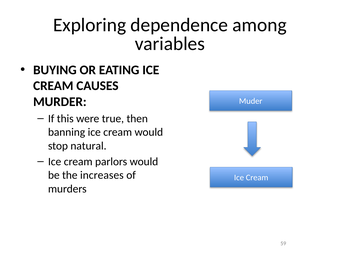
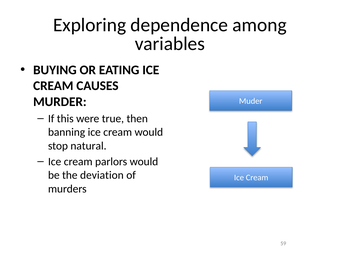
increases: increases -> deviation
